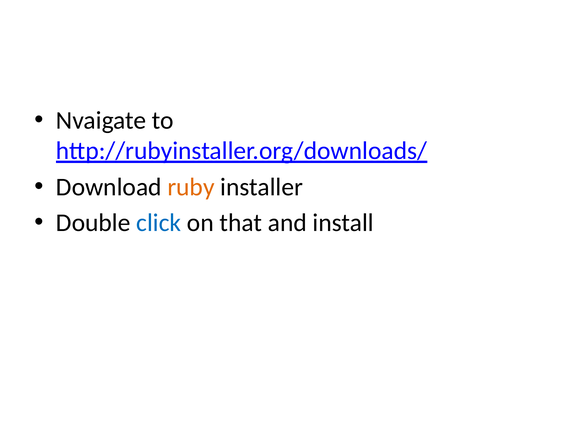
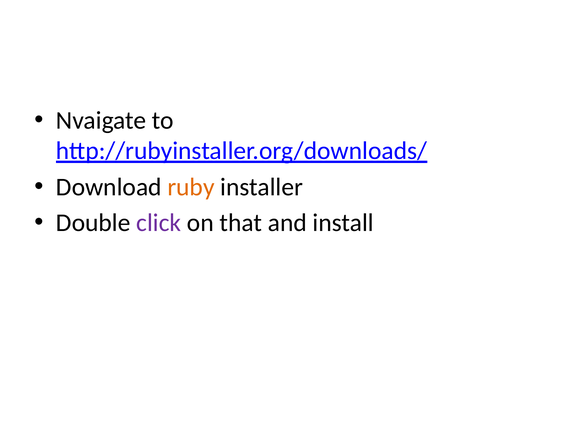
click colour: blue -> purple
